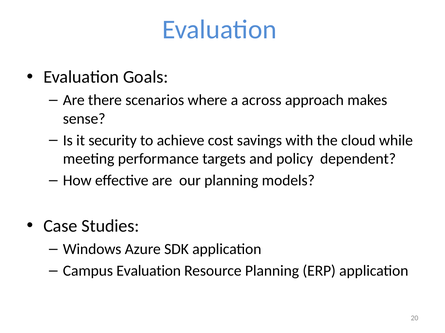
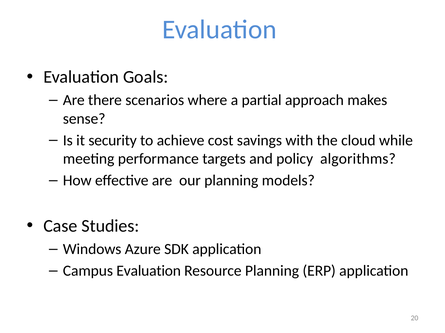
across: across -> partial
dependent: dependent -> algorithms
